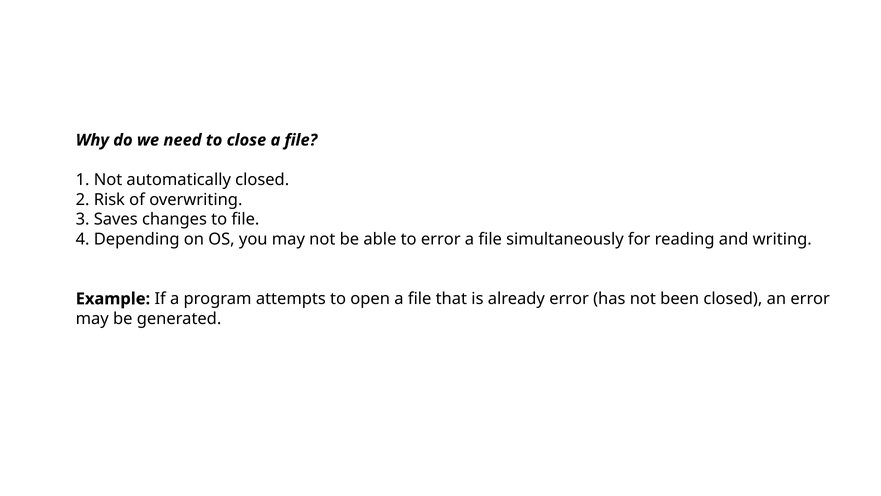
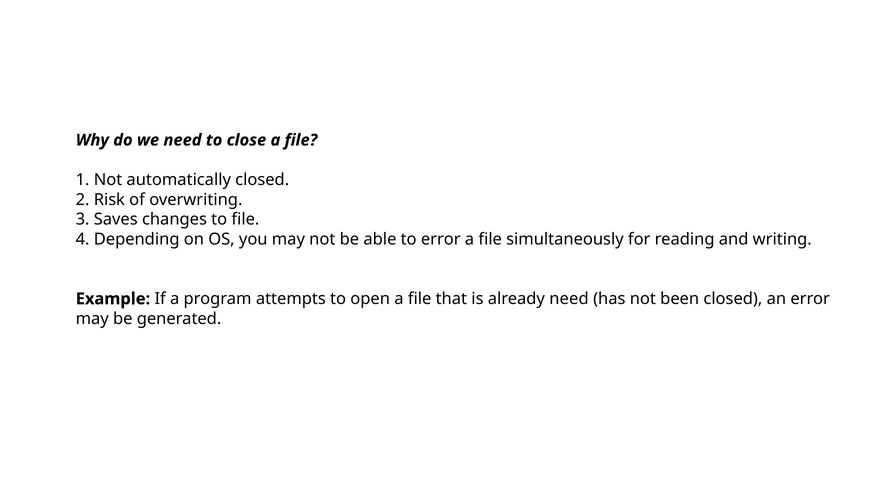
already error: error -> need
